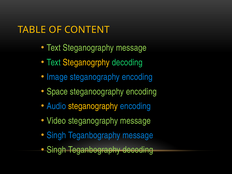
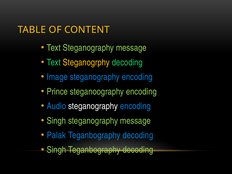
Space: Space -> Prince
steganography at (93, 106) colour: yellow -> white
Video at (56, 121): Video -> Singh
Singh at (56, 135): Singh -> Palak
message at (138, 135): message -> decoding
